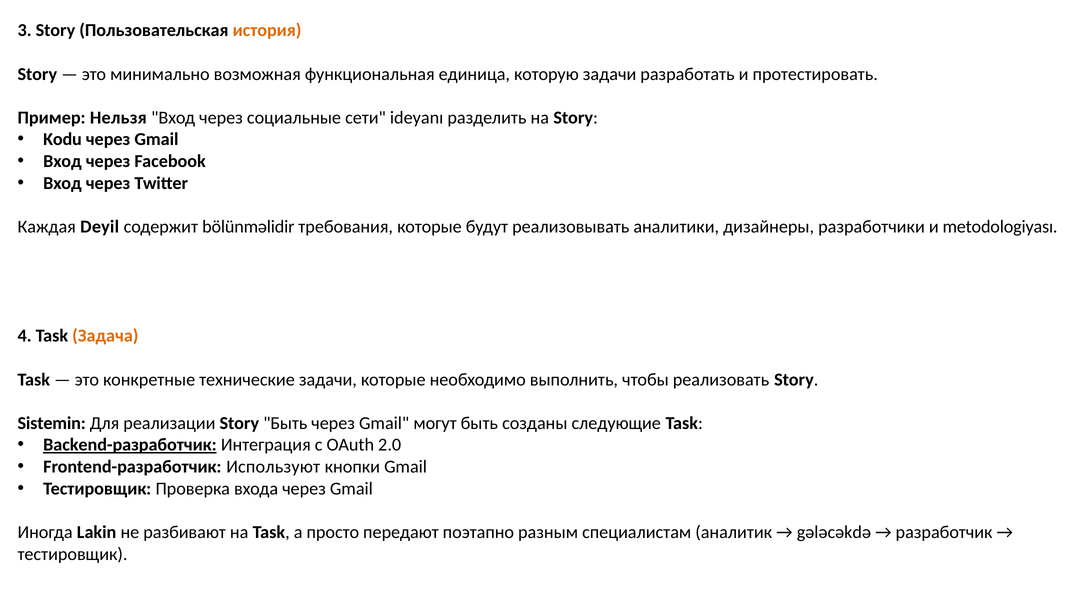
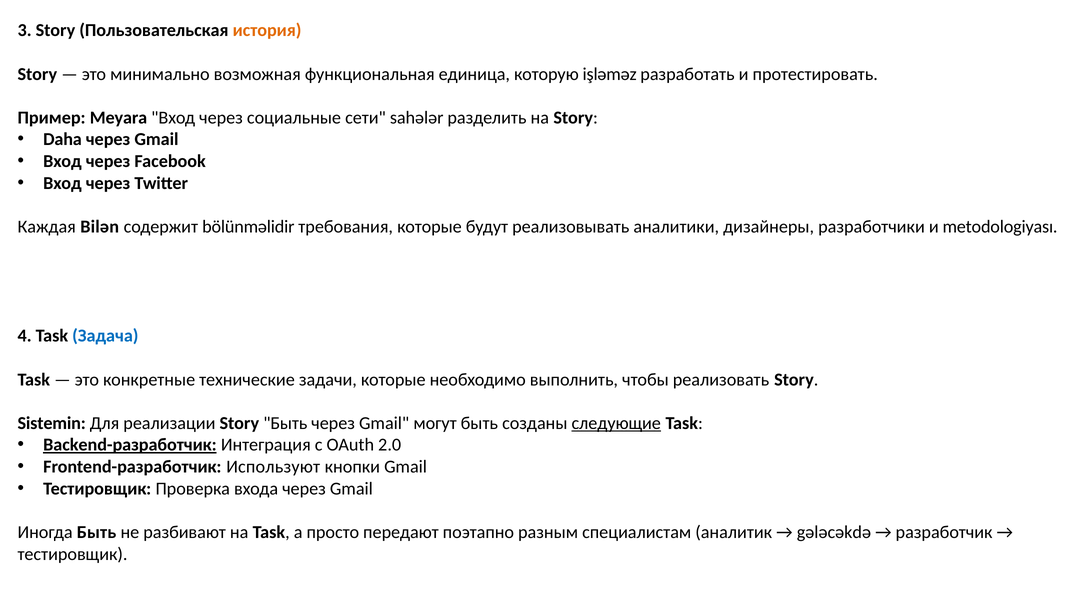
которую задачи: задачи -> işləməz
Нельзя: Нельзя -> Meyara
ideyanı: ideyanı -> sahələr
Kodu: Kodu -> Daha
Deyil: Deyil -> Bilən
Задача colour: orange -> blue
следующие underline: none -> present
Иногда Lakin: Lakin -> Быть
